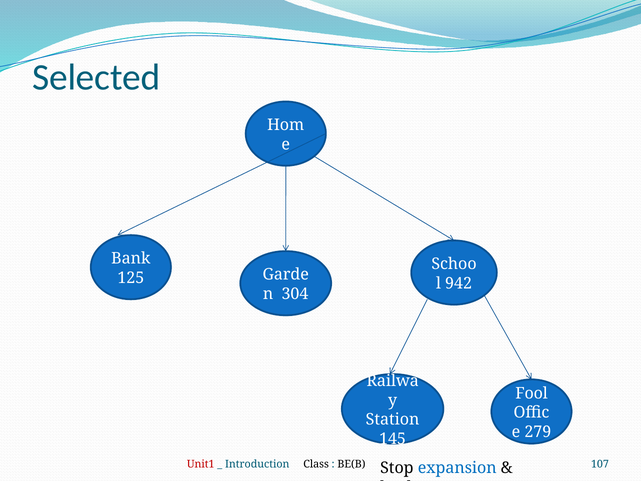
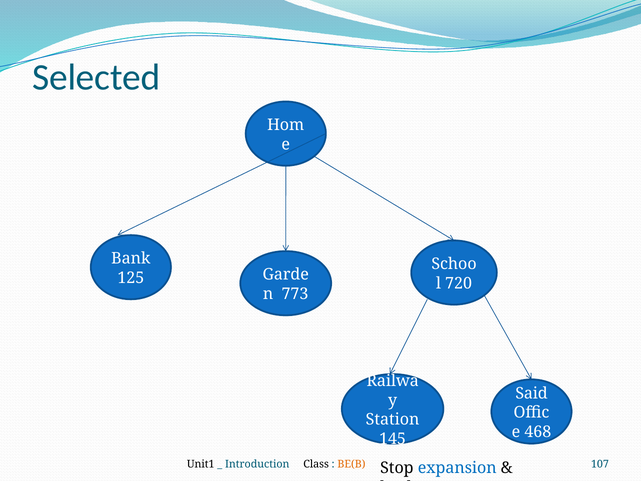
942: 942 -> 720
304: 304 -> 773
Fool: Fool -> Said
279: 279 -> 468
Unit1 colour: red -> black
BE(B colour: black -> orange
